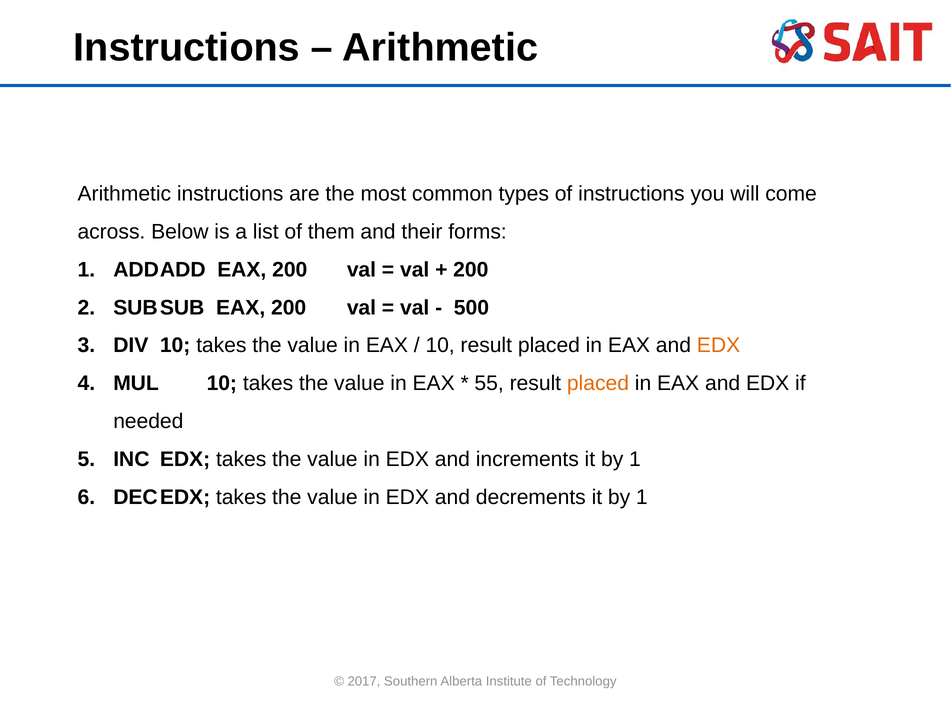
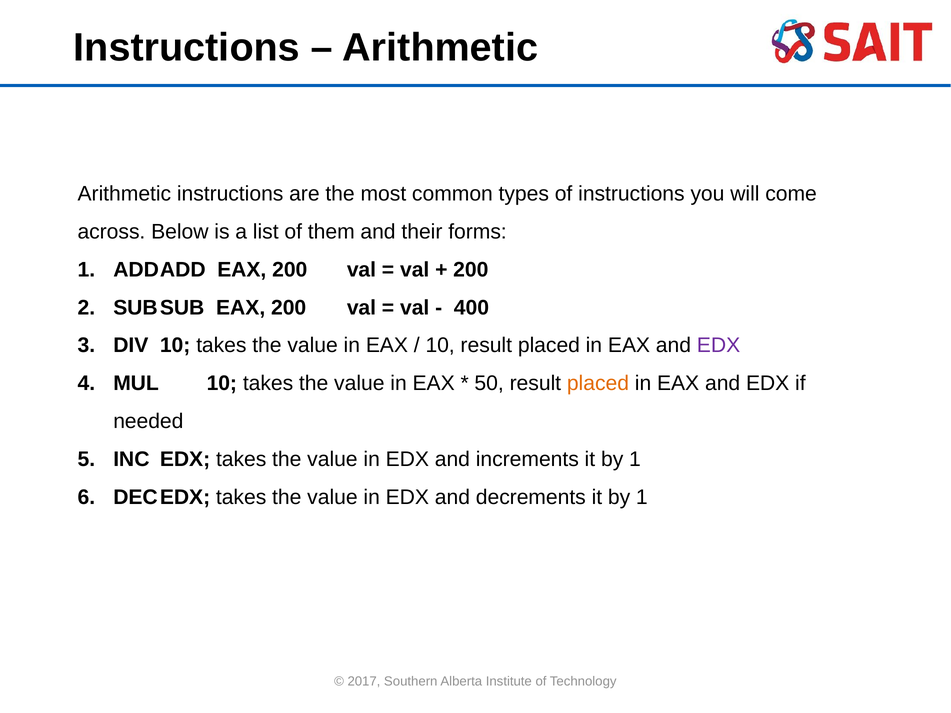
500: 500 -> 400
EDX at (719, 346) colour: orange -> purple
55: 55 -> 50
